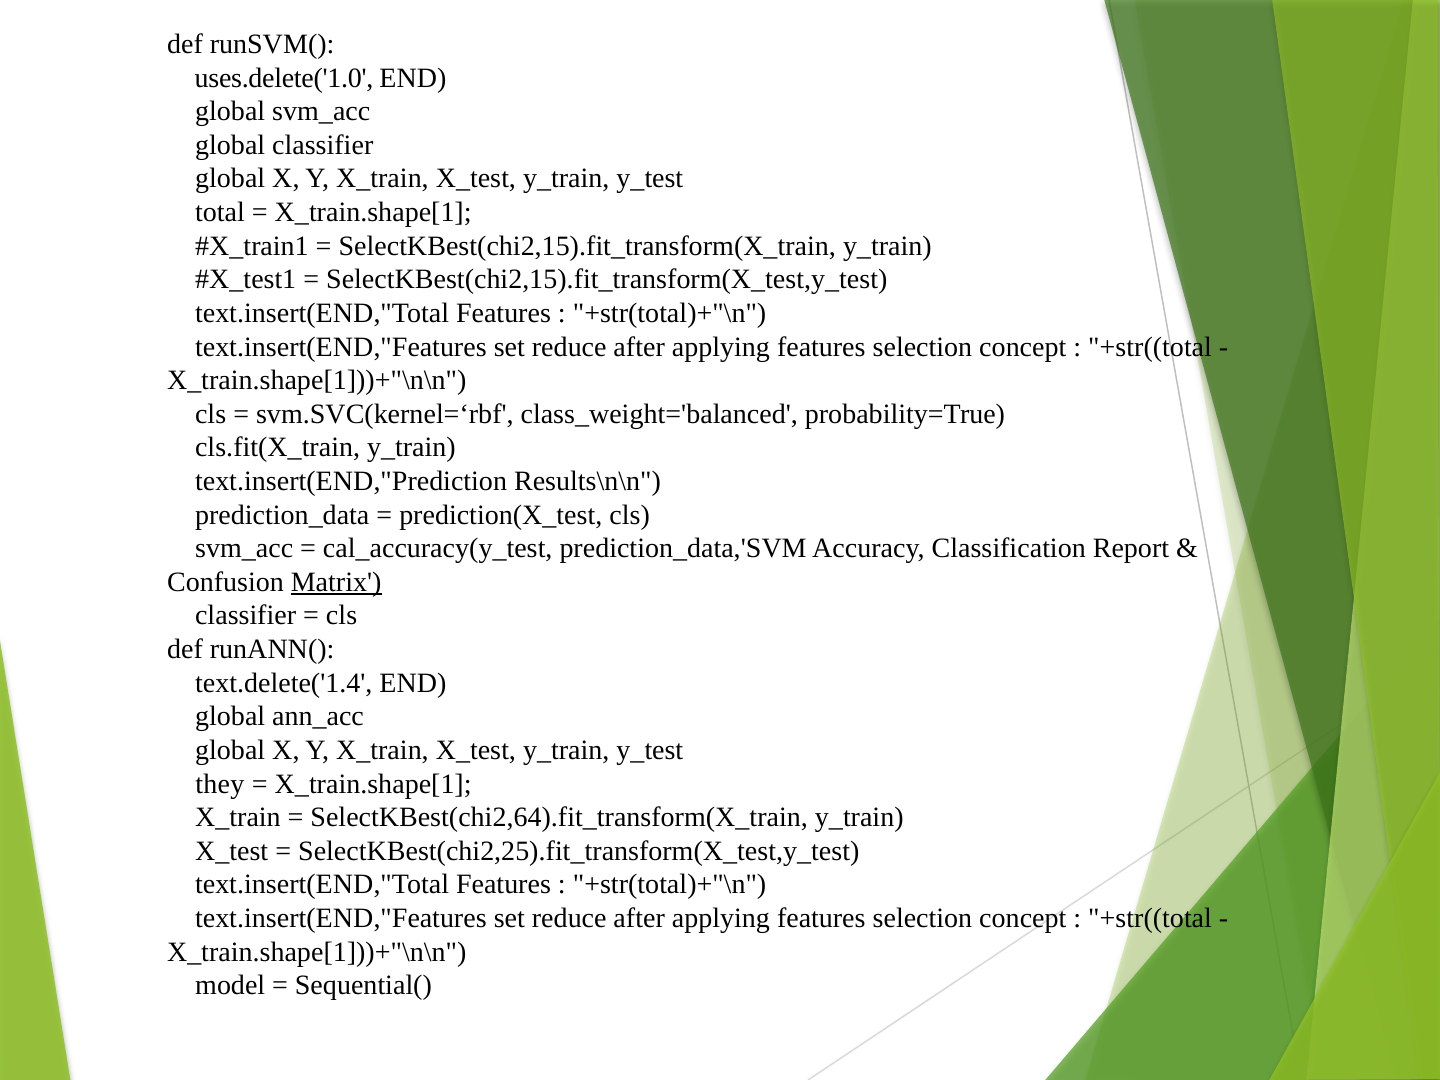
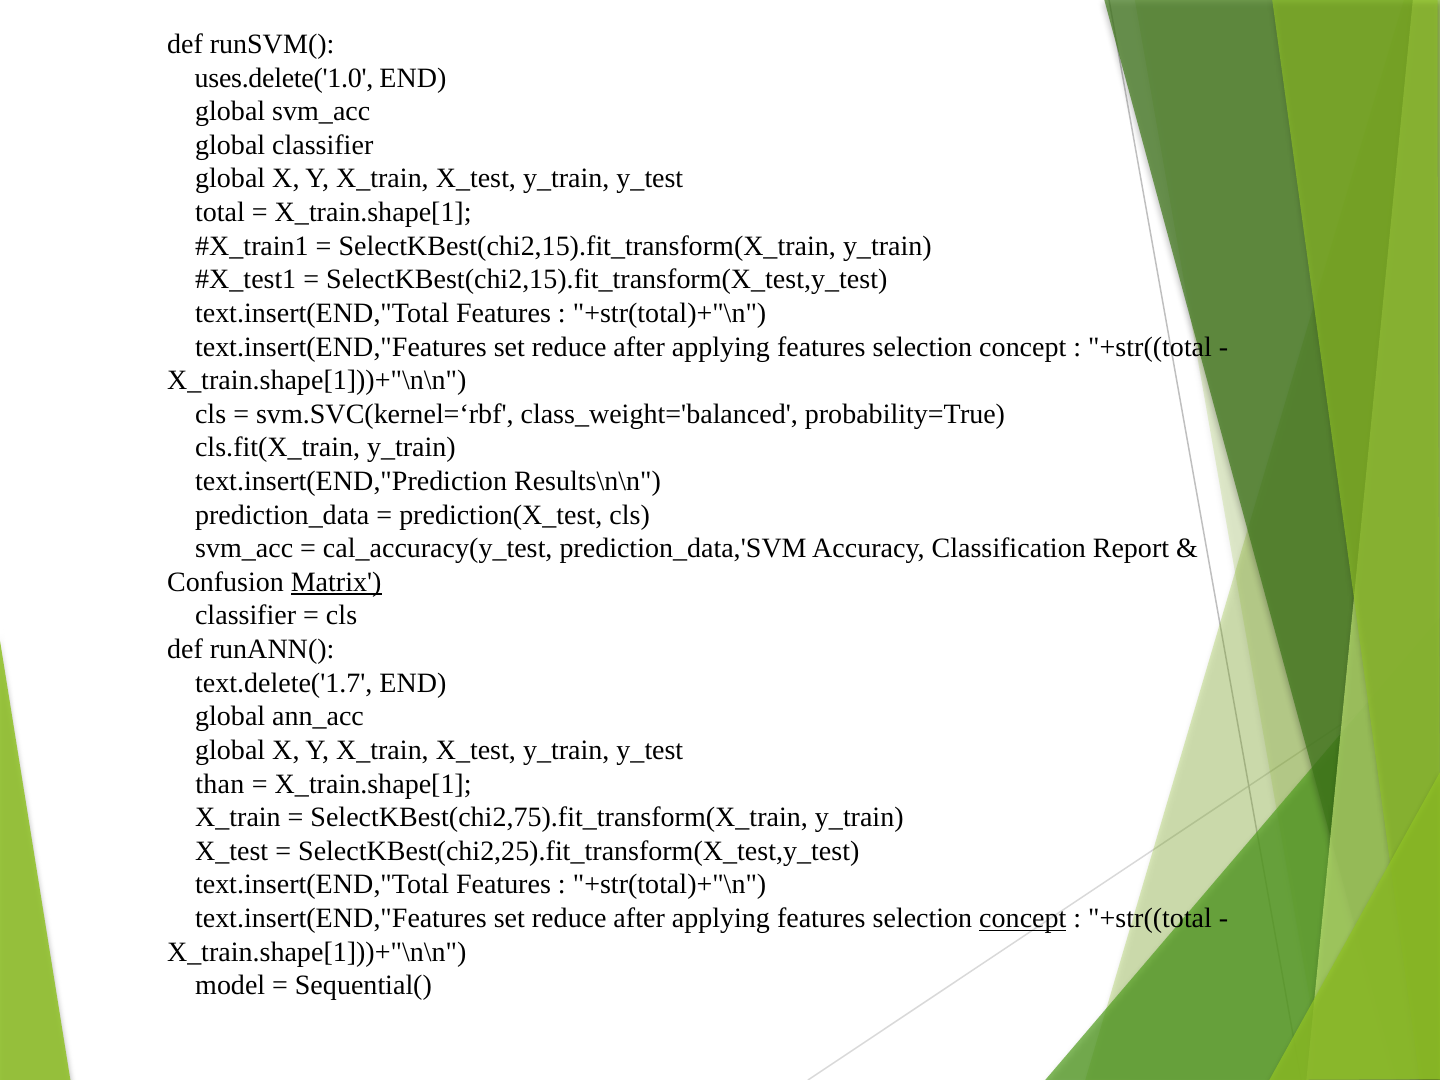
text.delete('1.4: text.delete('1.4 -> text.delete('1.7
they: they -> than
SelectKBest(chi2,64).fit_transform(X_train: SelectKBest(chi2,64).fit_transform(X_train -> SelectKBest(chi2,75).fit_transform(X_train
concept at (1023, 918) underline: none -> present
